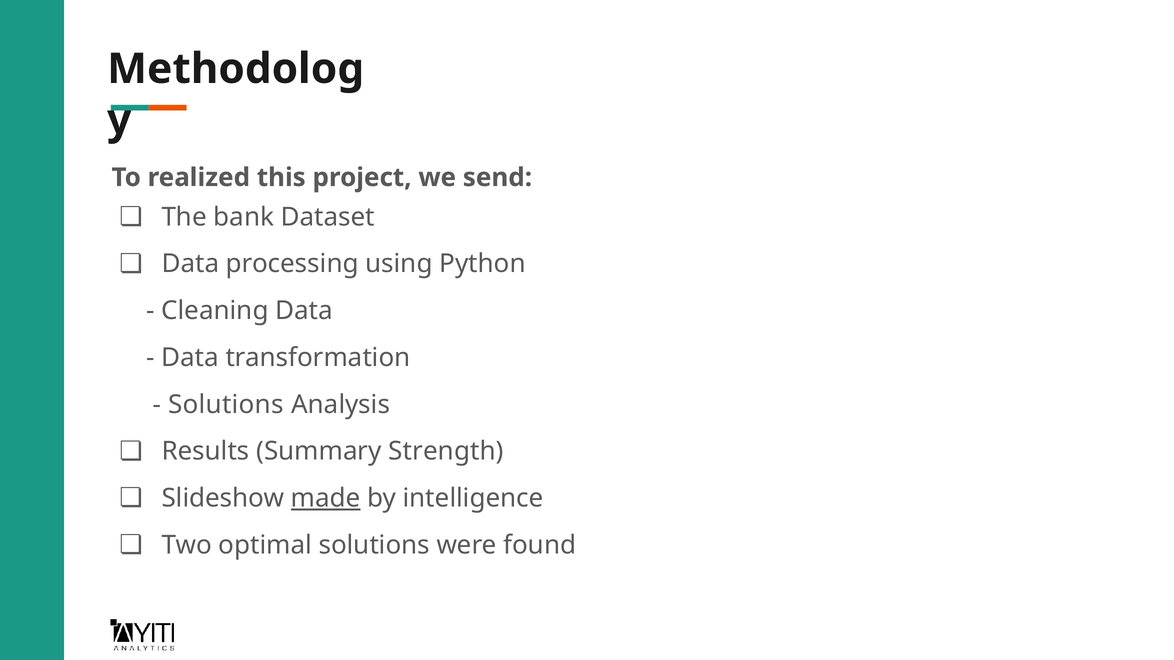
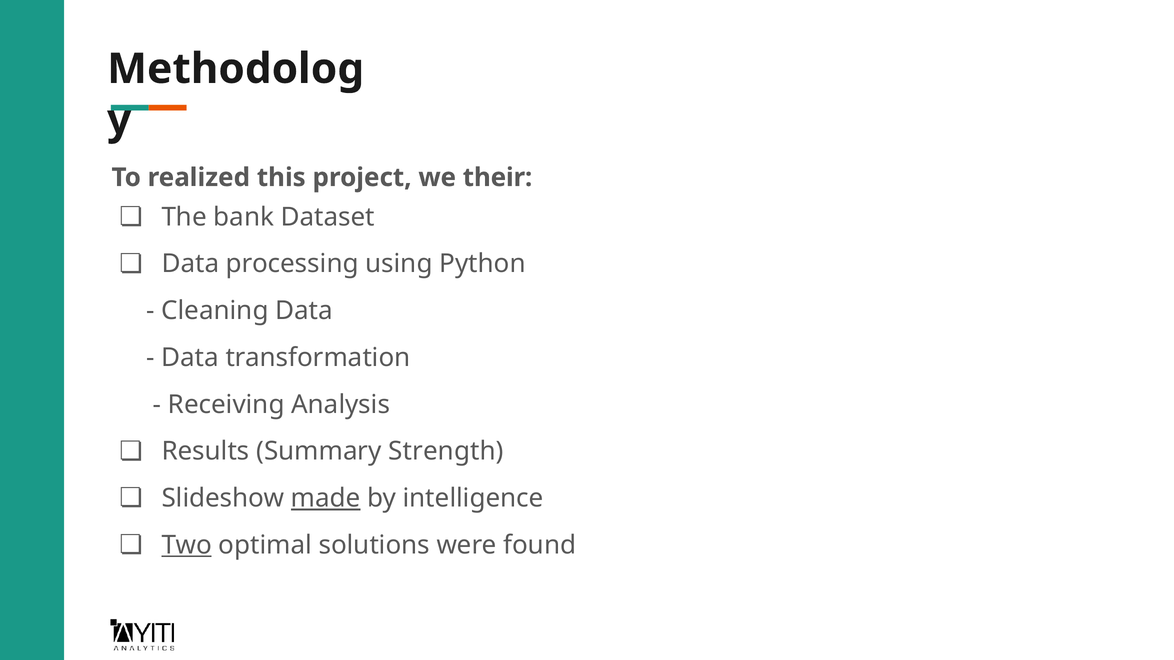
send: send -> their
Solutions at (226, 405): Solutions -> Receiving
Two underline: none -> present
